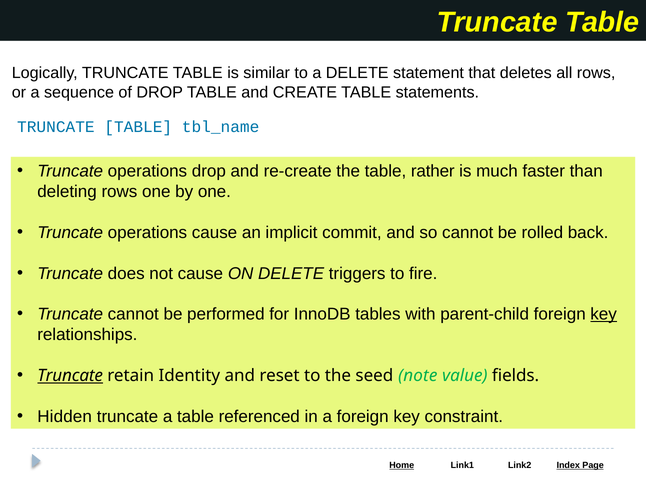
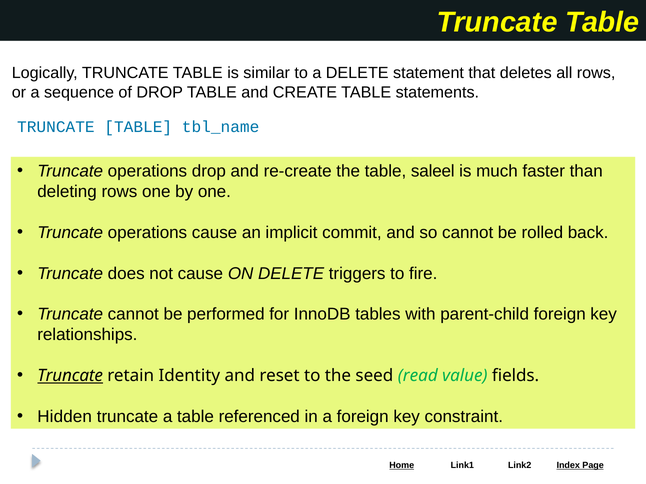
rather: rather -> saleel
key at (604, 315) underline: present -> none
note: note -> read
